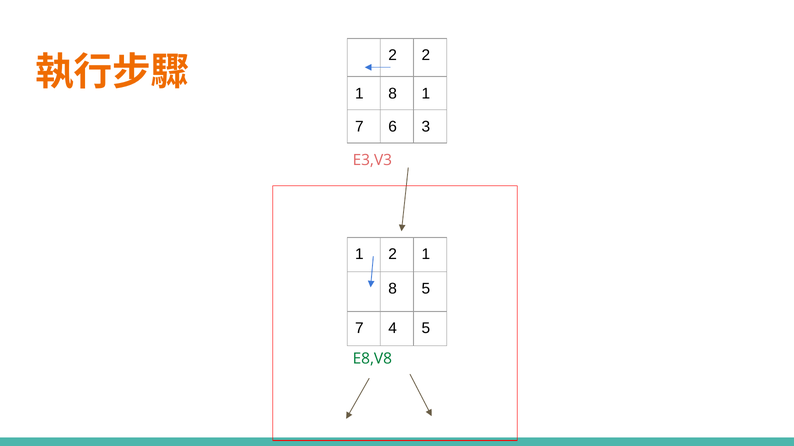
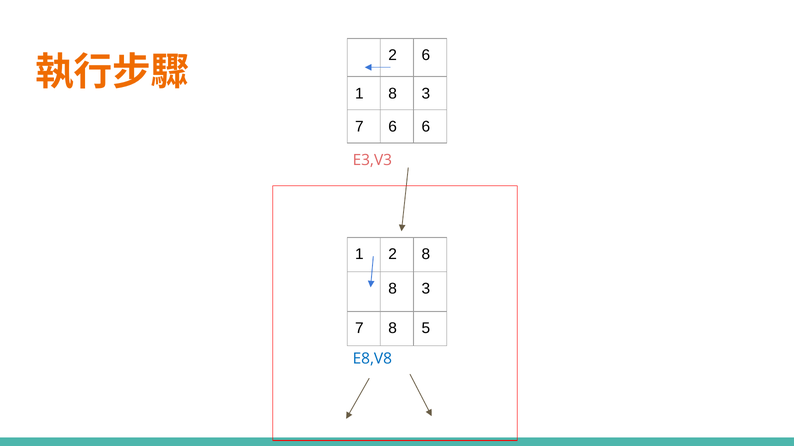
2 2: 2 -> 6
1 8 1: 1 -> 3
6 3: 3 -> 6
1 2 1: 1 -> 8
5 at (426, 289): 5 -> 3
7 4: 4 -> 8
E8,V8 colour: green -> blue
